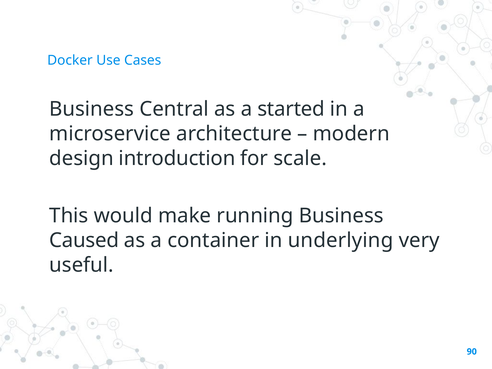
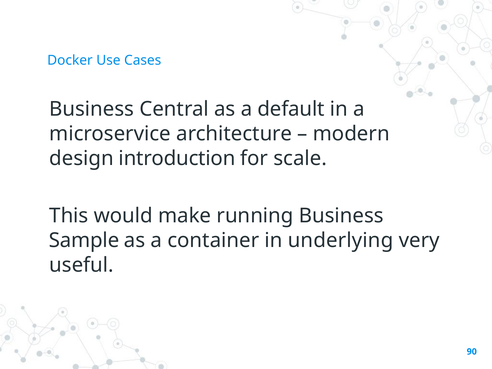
started: started -> default
Caused: Caused -> Sample
